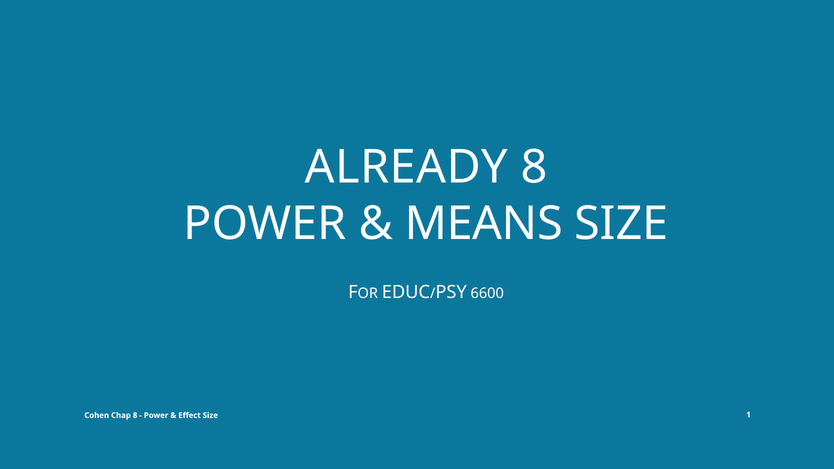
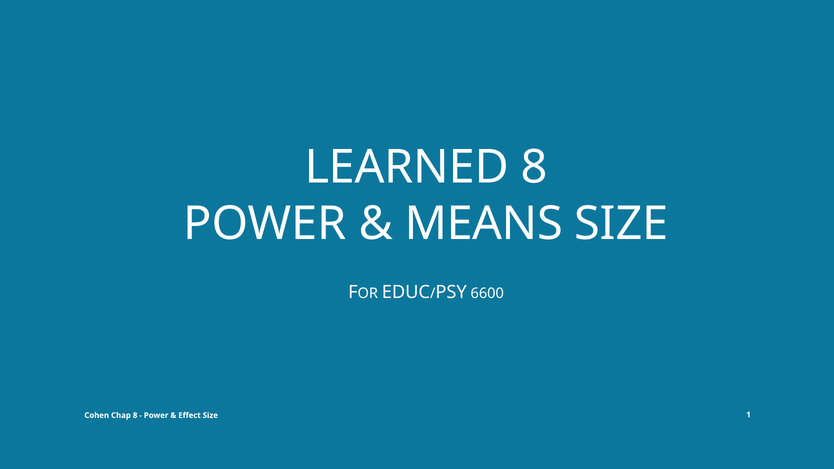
ALREADY: ALREADY -> LEARNED
